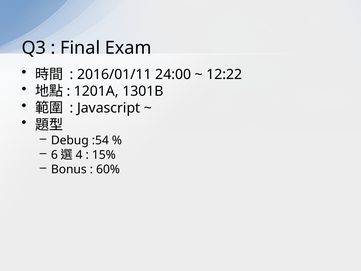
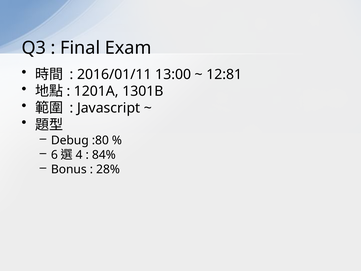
24:00: 24:00 -> 13:00
12:22: 12:22 -> 12:81
:54: :54 -> :80
15%: 15% -> 84%
60%: 60% -> 28%
